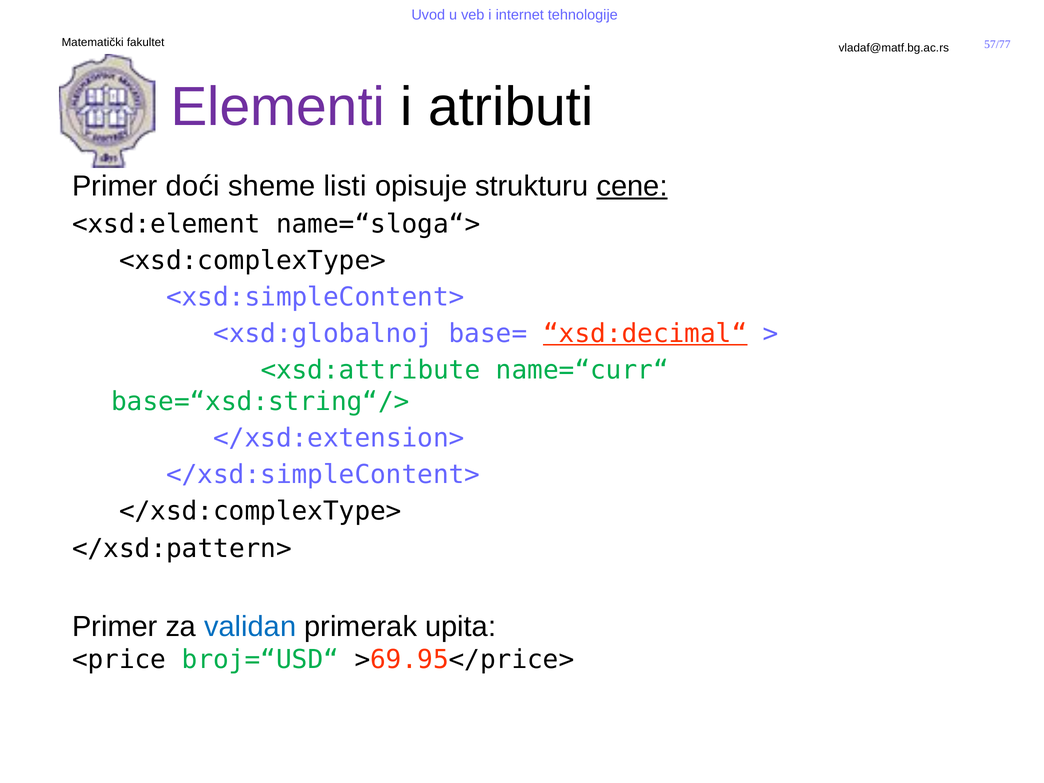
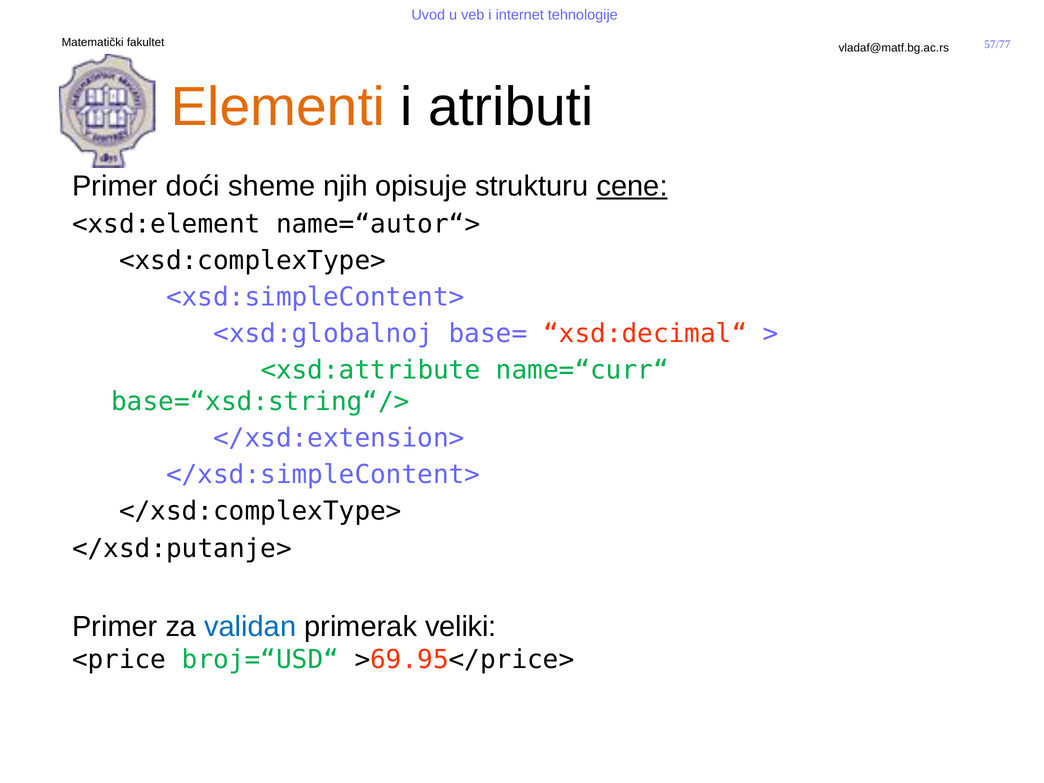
Elementi colour: purple -> orange
listi: listi -> njih
name=“sloga“>: name=“sloga“> -> name=“autor“>
xsd:decimal“ underline: present -> none
</xsd:pattern>: </xsd:pattern> -> </xsd:putanje>
upita: upita -> veliki
